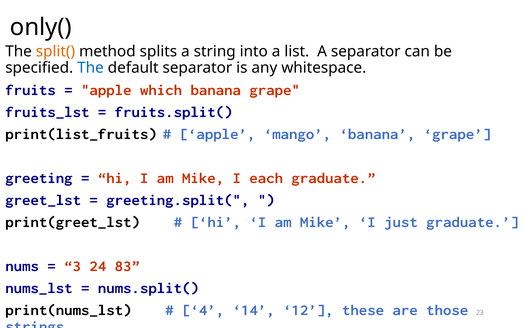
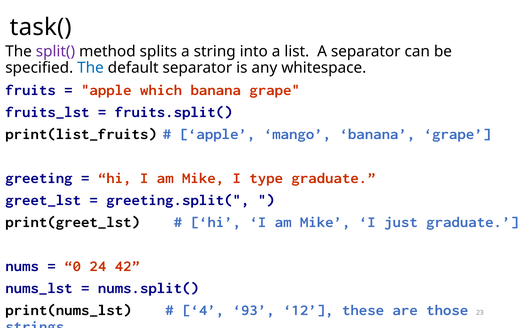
only(: only( -> task(
split( colour: orange -> purple
each: each -> type
3: 3 -> 0
83: 83 -> 42
14: 14 -> 93
